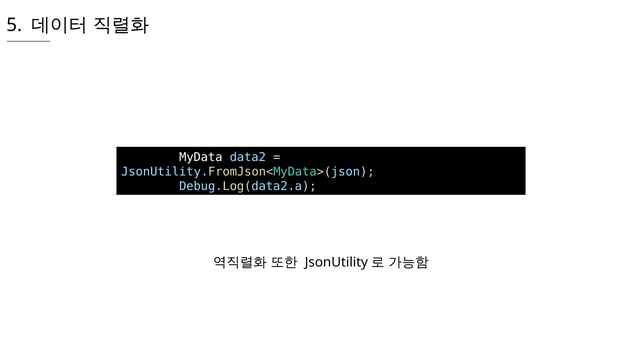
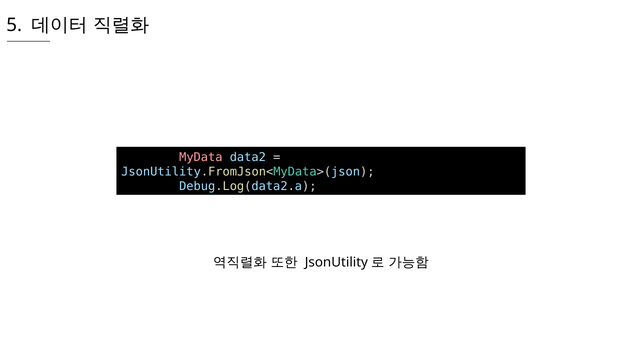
MyData colour: white -> pink
